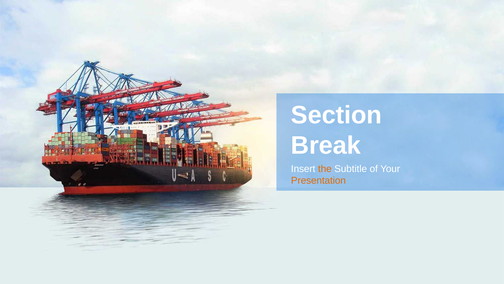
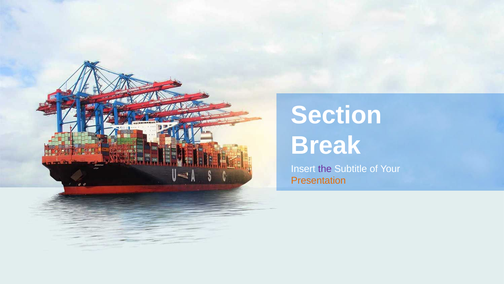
the colour: orange -> purple
